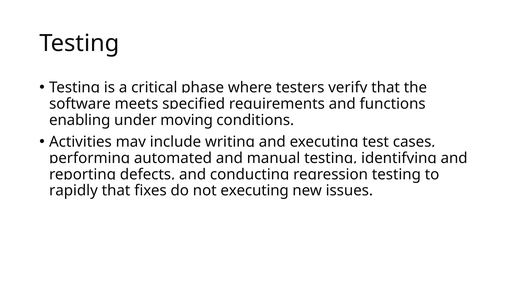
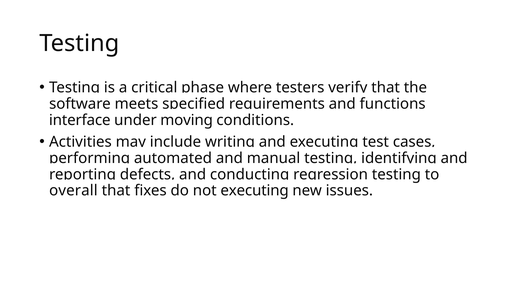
enabling: enabling -> interface
rapidly: rapidly -> overall
